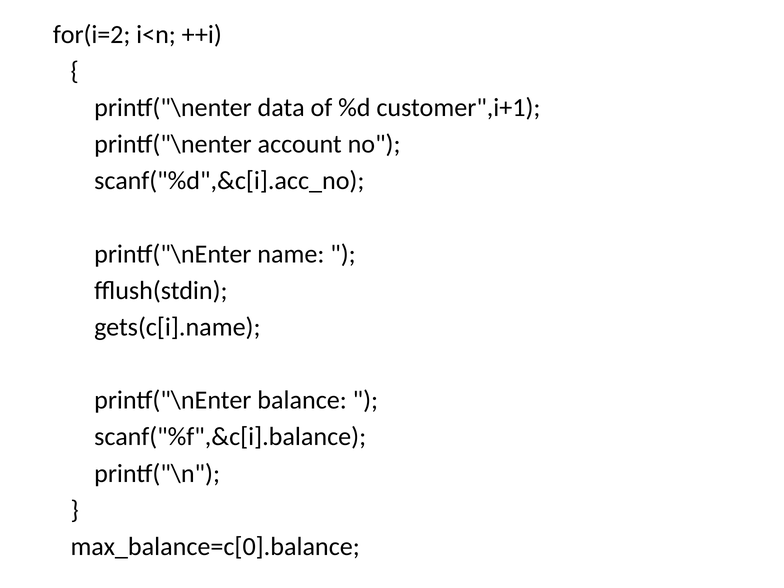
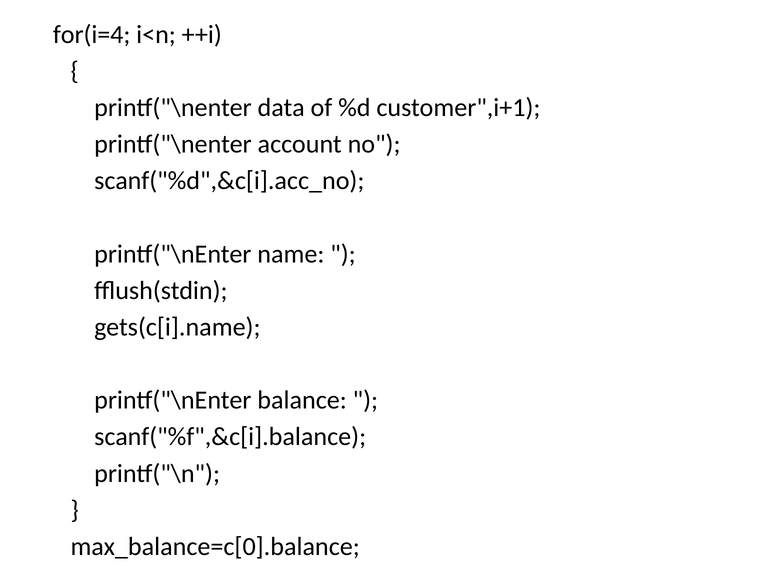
for(i=2: for(i=2 -> for(i=4
